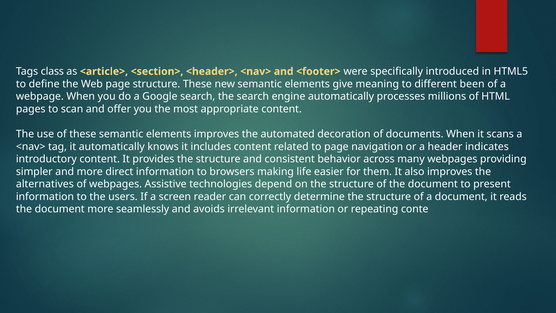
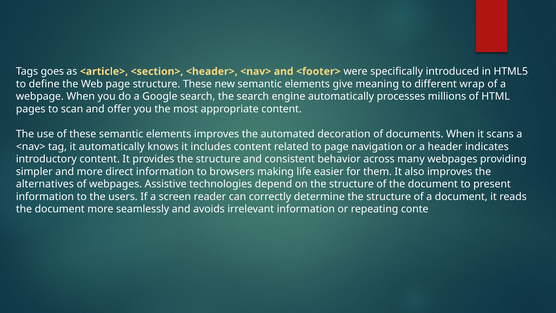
class: class -> goes
been: been -> wrap
